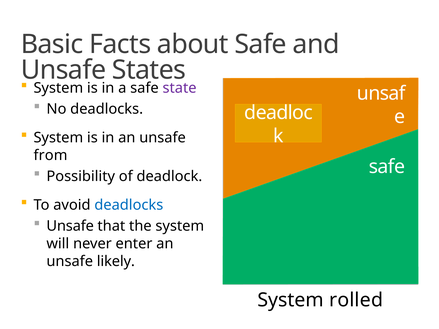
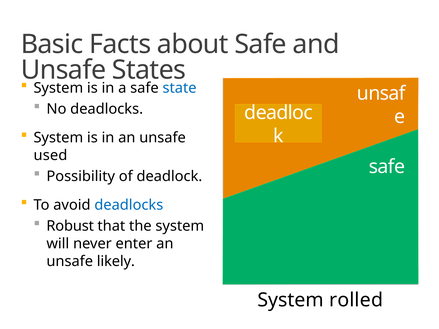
state colour: purple -> blue
from: from -> used
Unsafe at (70, 226): Unsafe -> Robust
